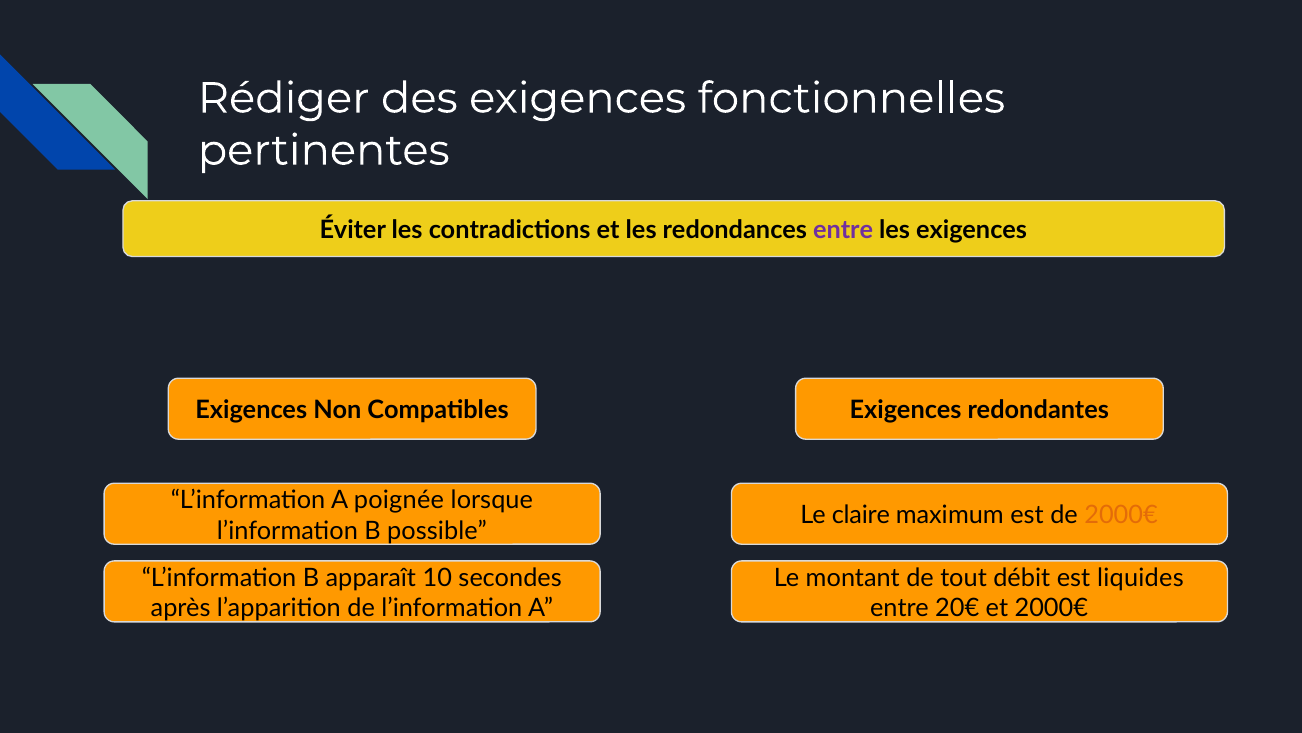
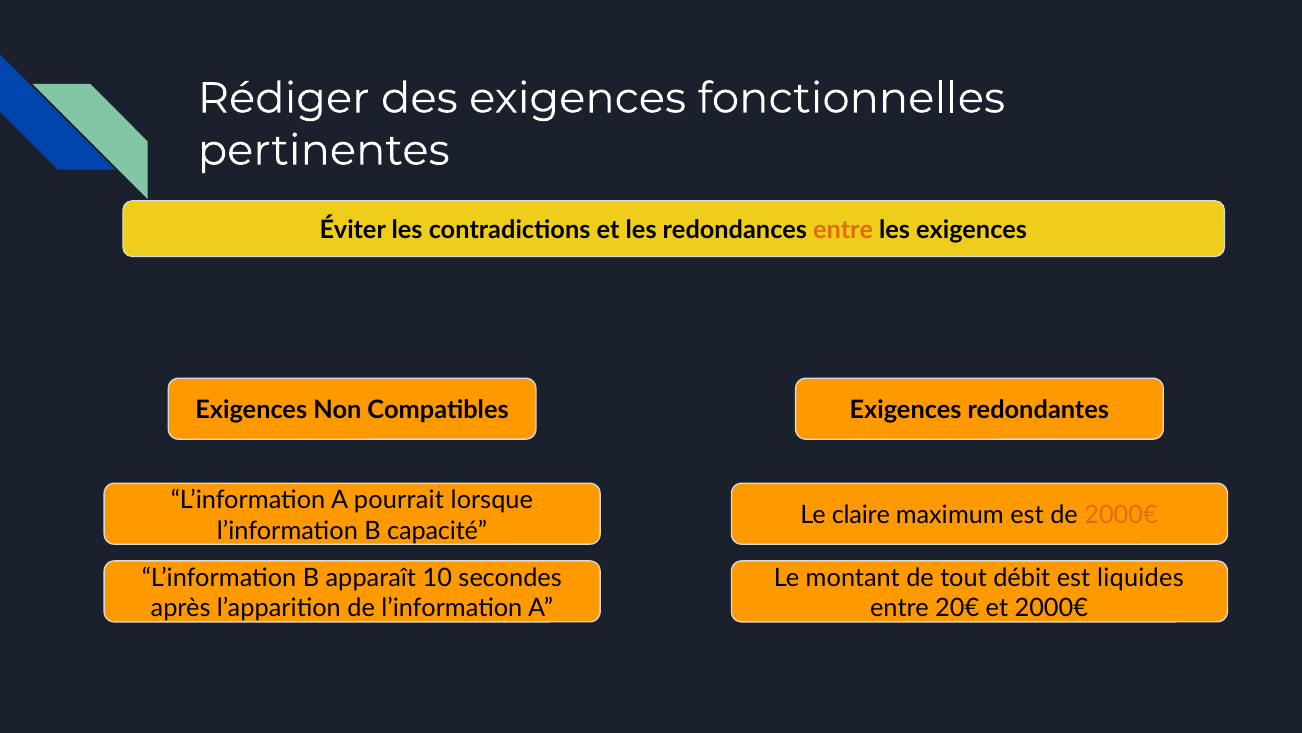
entre at (843, 230) colour: purple -> orange
poignée: poignée -> pourrait
possible: possible -> capacité
